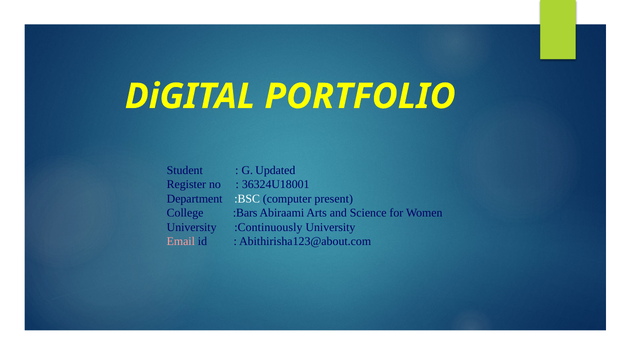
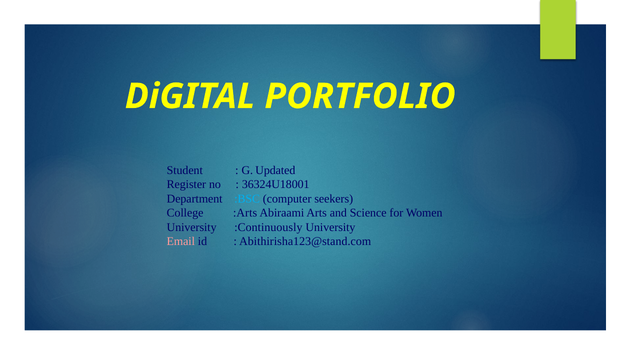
:BSC colour: white -> light blue
present: present -> seekers
:Bars: :Bars -> :Arts
Abithirisha123@about.com: Abithirisha123@about.com -> Abithirisha123@stand.com
